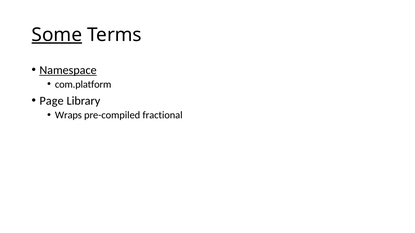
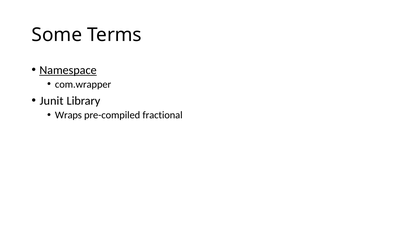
Some underline: present -> none
com.platform: com.platform -> com.wrapper
Page: Page -> Junit
